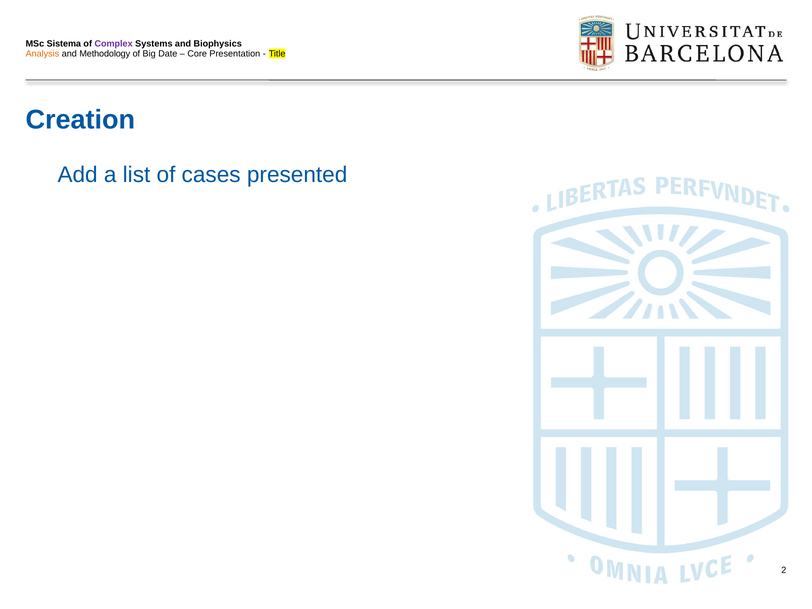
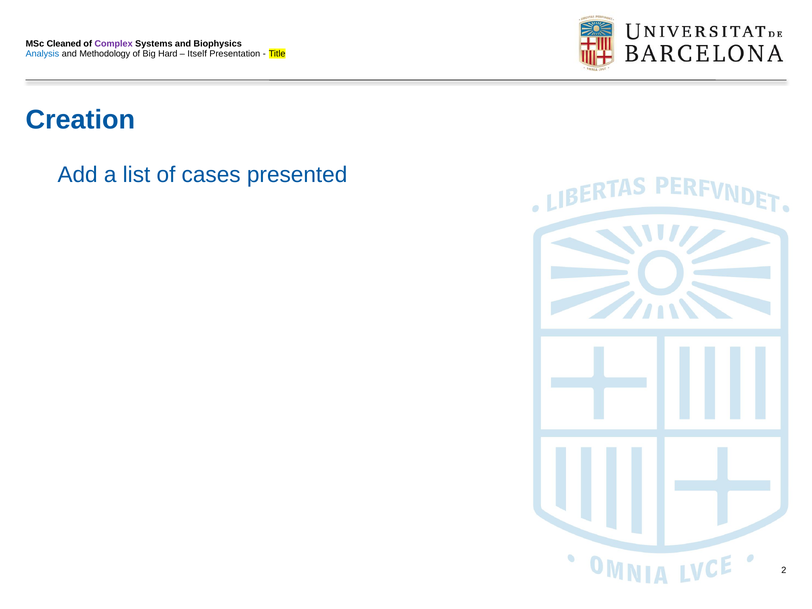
Sistema: Sistema -> Cleaned
Analysis colour: orange -> blue
Date: Date -> Hard
Core: Core -> Itself
